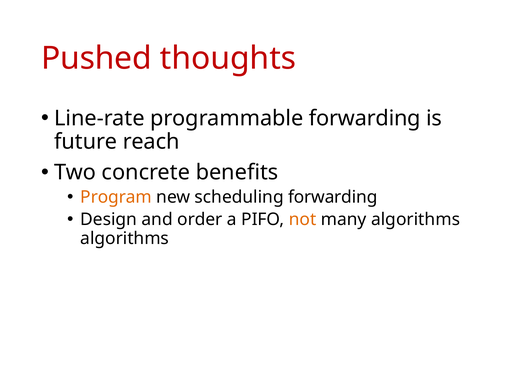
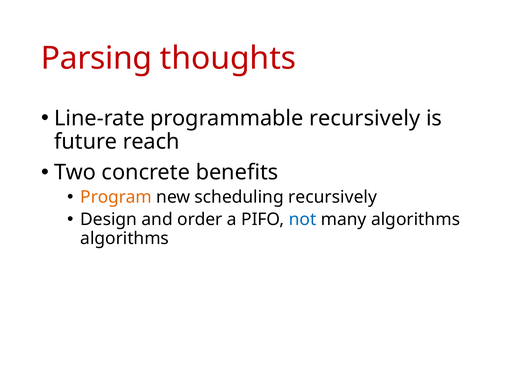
Pushed: Pushed -> Parsing
programmable forwarding: forwarding -> recursively
scheduling forwarding: forwarding -> recursively
not colour: orange -> blue
